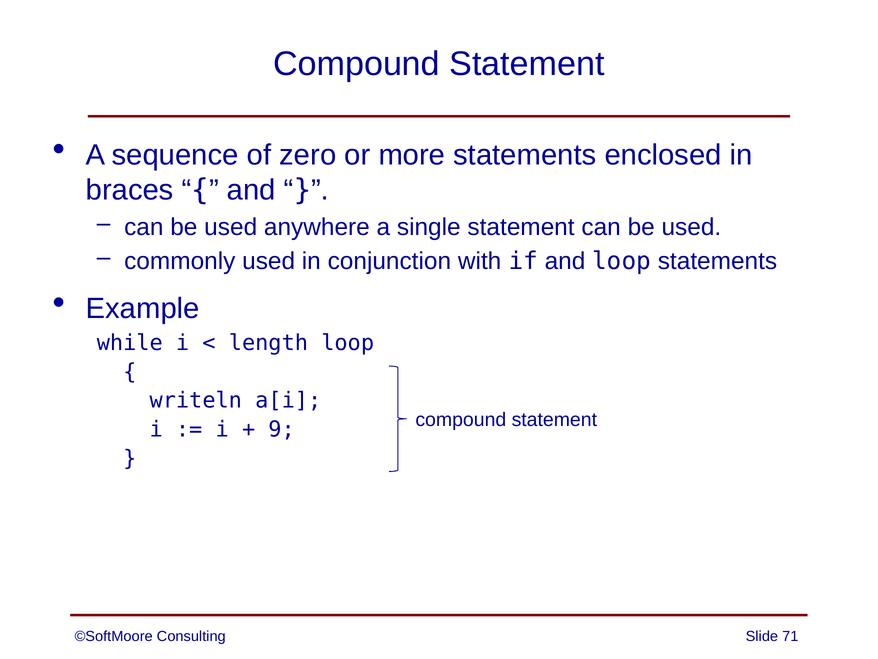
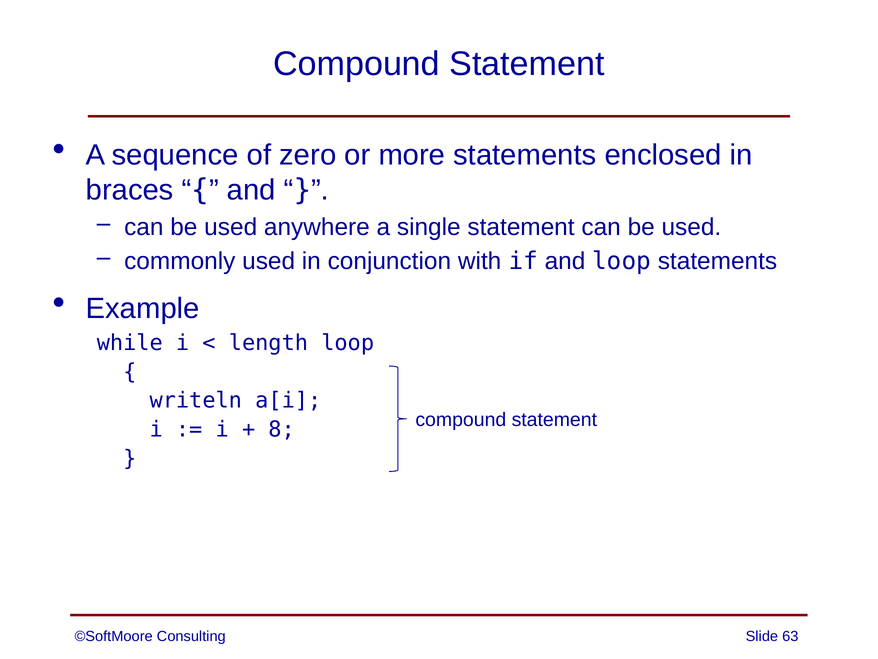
9: 9 -> 8
71: 71 -> 63
